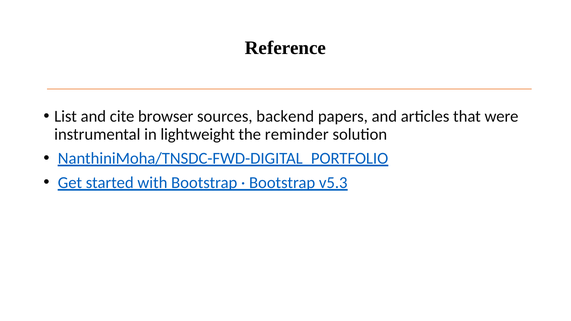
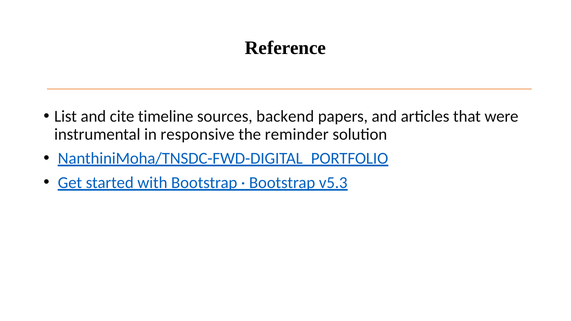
browser: browser -> timeline
lightweight: lightweight -> responsive
